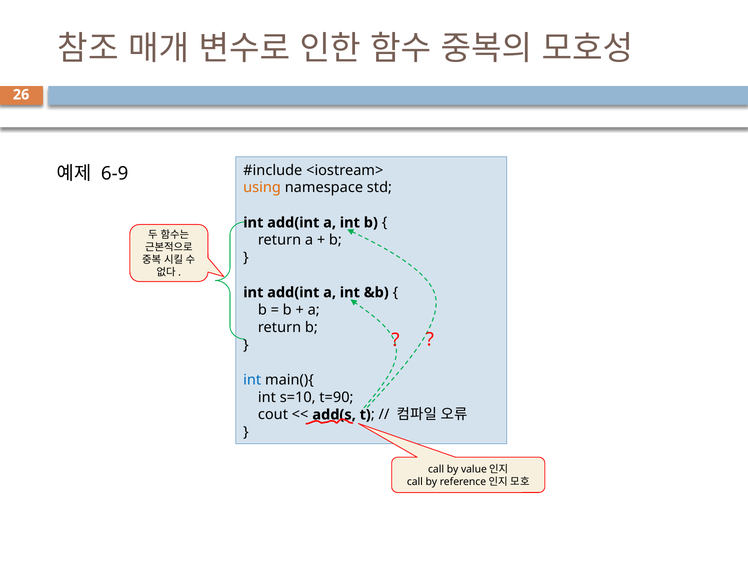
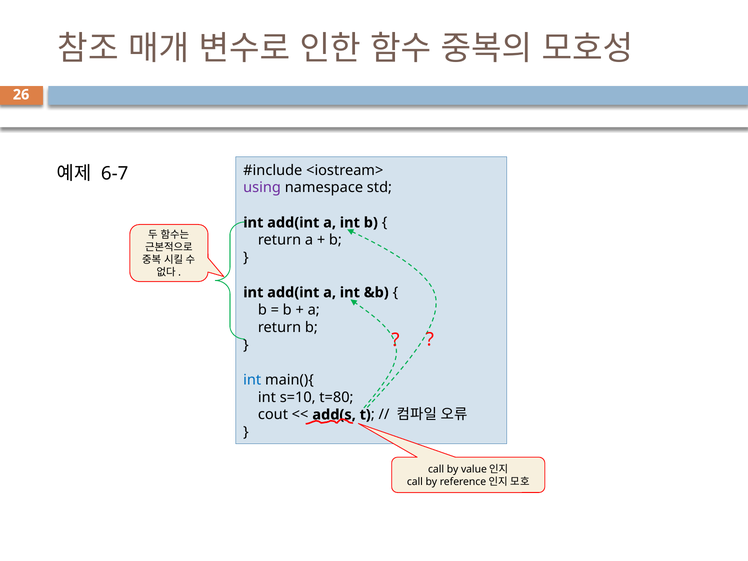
6-9: 6-9 -> 6-7
using colour: orange -> purple
t=90: t=90 -> t=80
